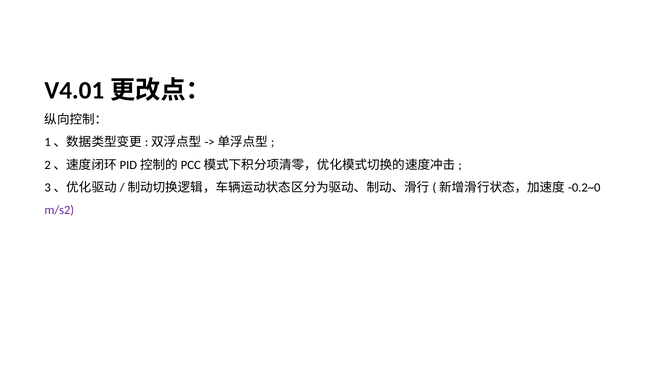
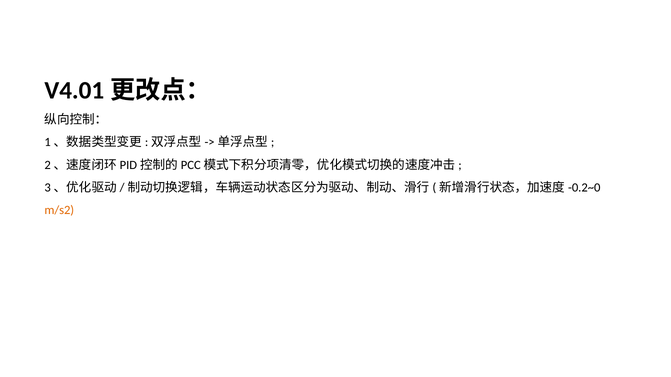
m/s2 colour: purple -> orange
